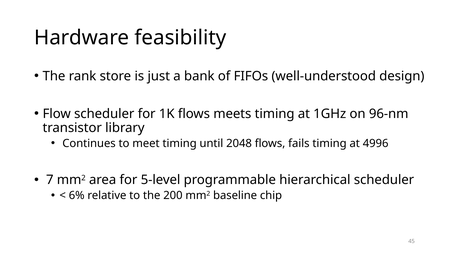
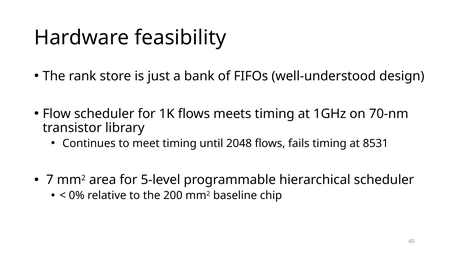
96-nm: 96-nm -> 70-nm
4996: 4996 -> 8531
6%: 6% -> 0%
